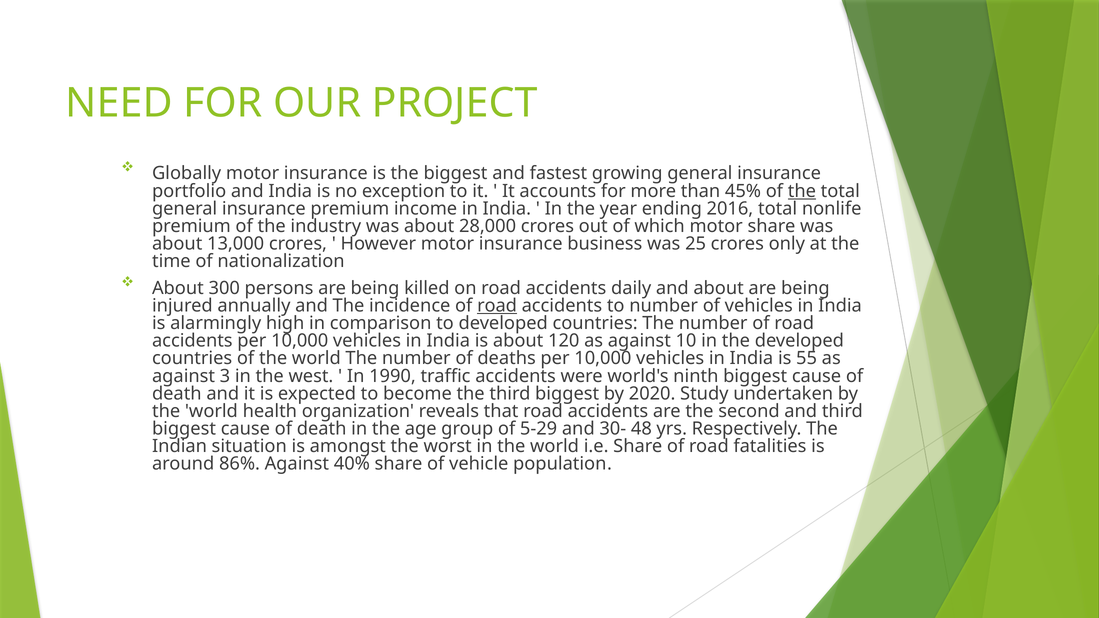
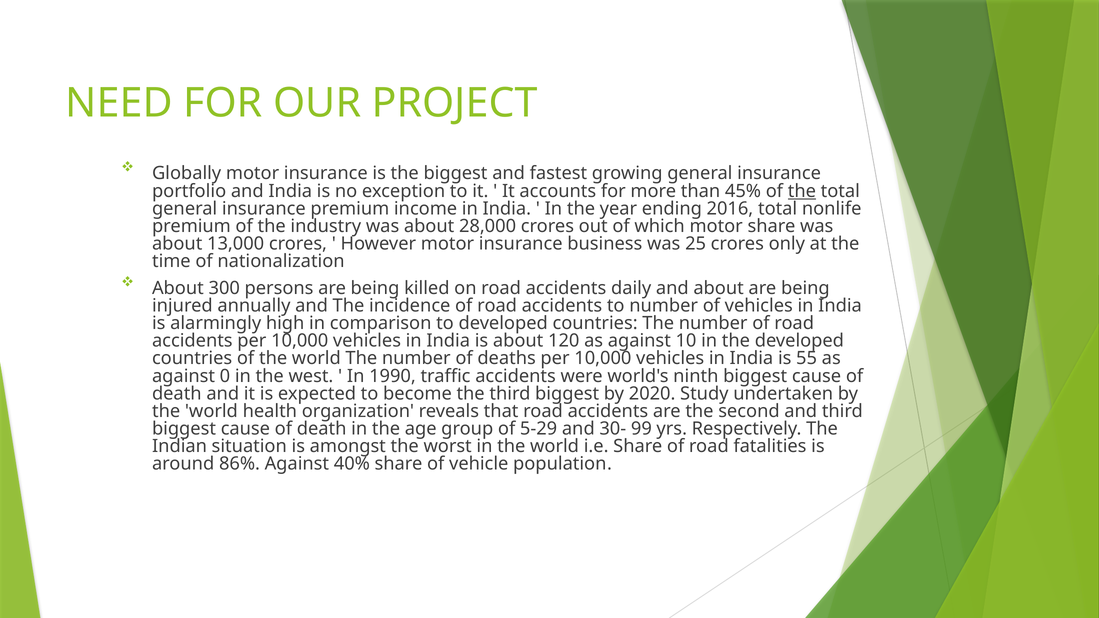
road at (497, 306) underline: present -> none
3: 3 -> 0
48: 48 -> 99
